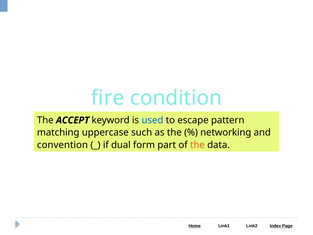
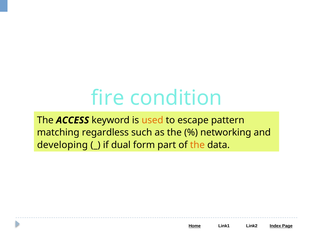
ACCEPT: ACCEPT -> ACCESS
used colour: blue -> orange
uppercase: uppercase -> regardless
convention: convention -> developing
